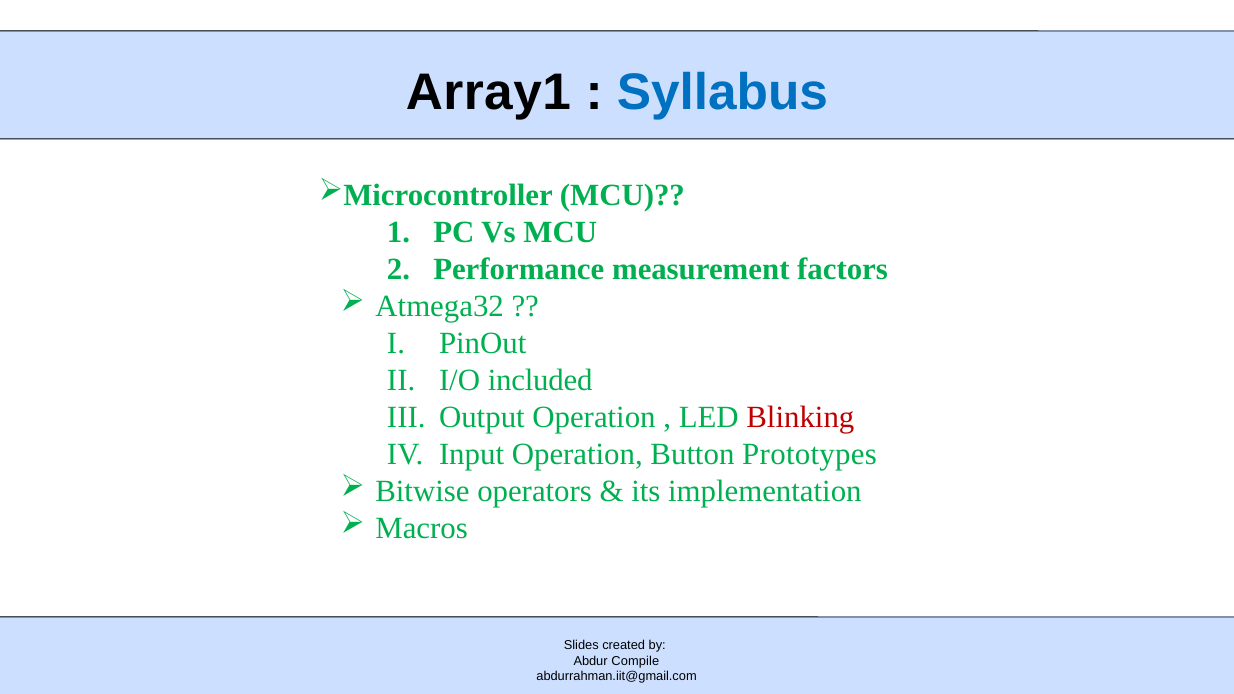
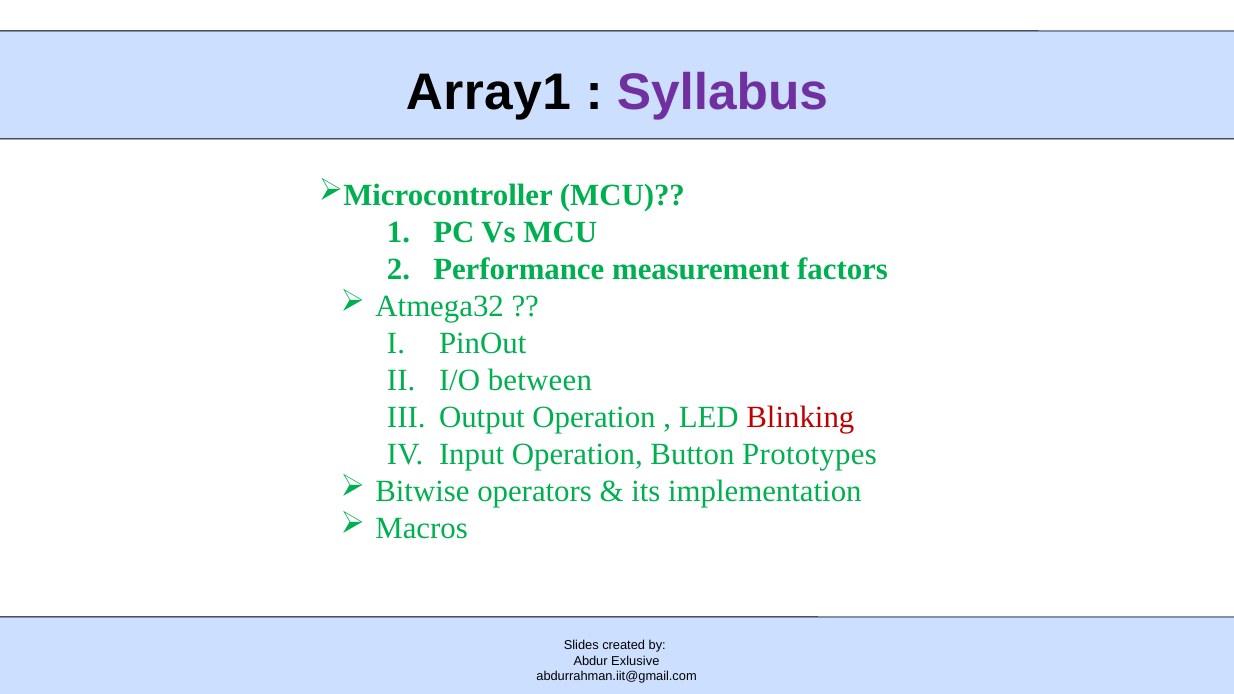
Syllabus colour: blue -> purple
included: included -> between
Compile: Compile -> Exlusive
